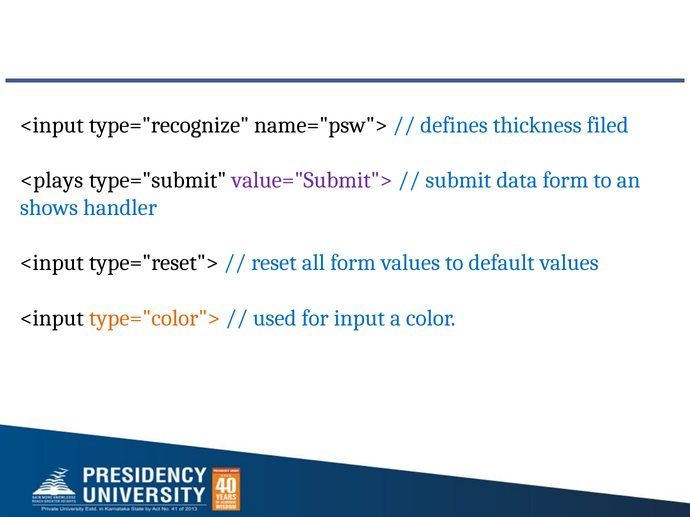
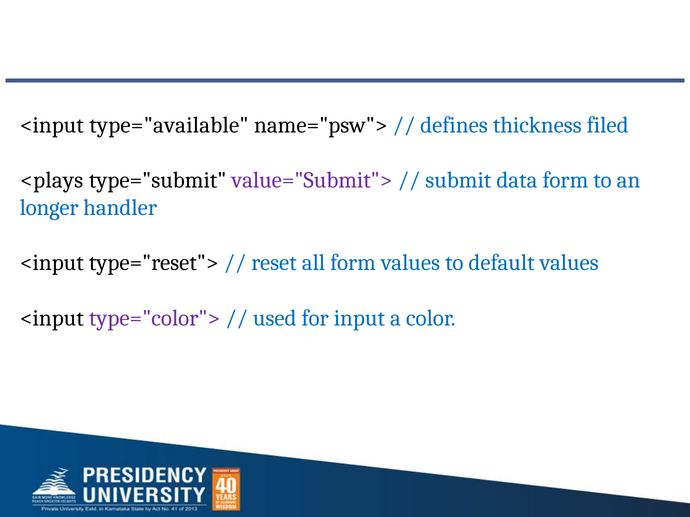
type="recognize: type="recognize -> type="available
shows: shows -> longer
type="color"> colour: orange -> purple
